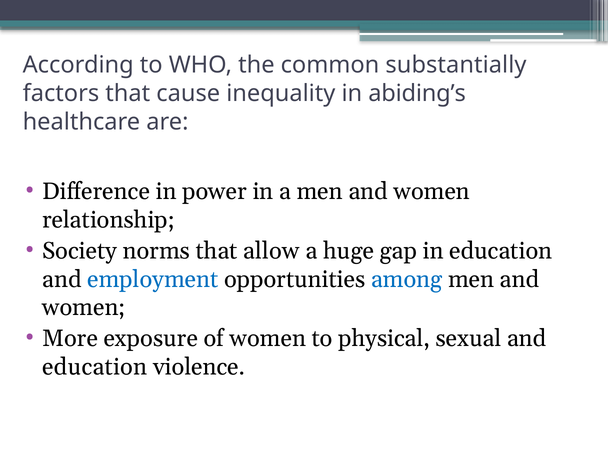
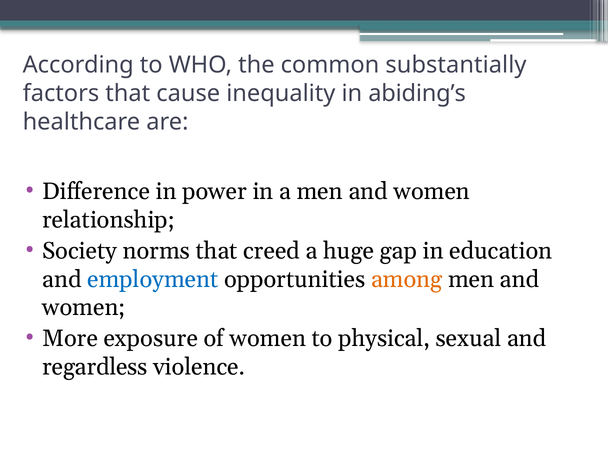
allow: allow -> creed
among colour: blue -> orange
education at (95, 367): education -> regardless
